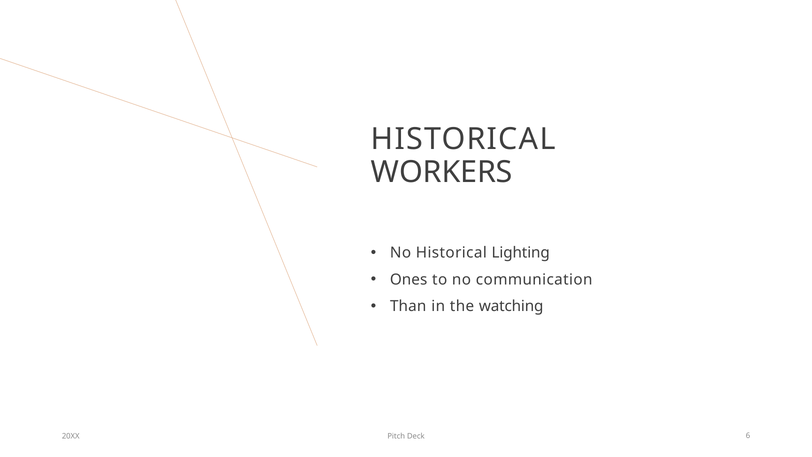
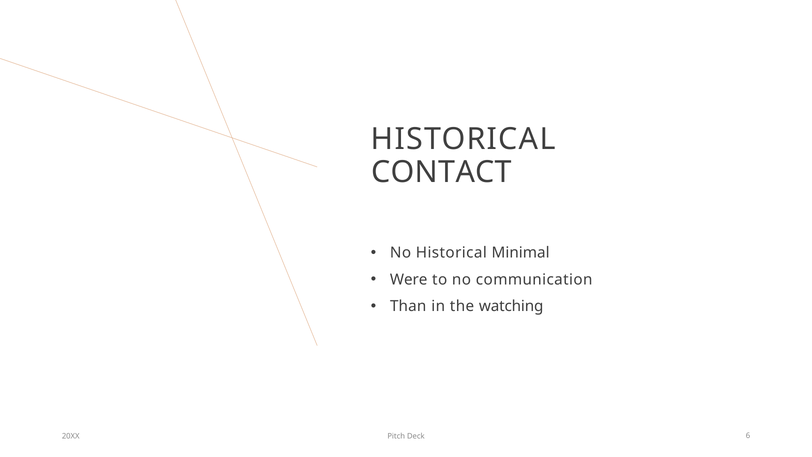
WORKERS: WORKERS -> CONTACT
Lighting: Lighting -> Minimal
Ones: Ones -> Were
